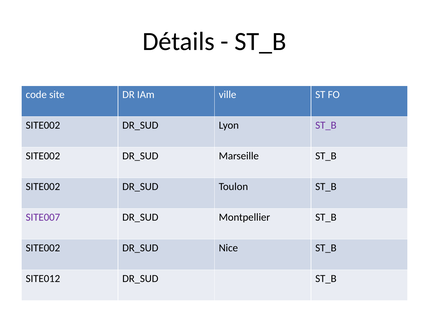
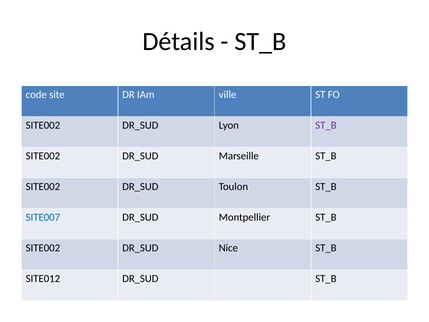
SITE007 colour: purple -> blue
